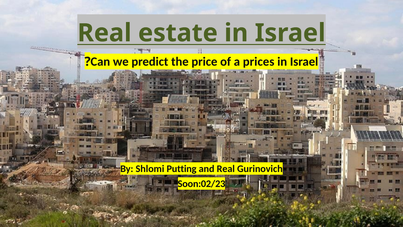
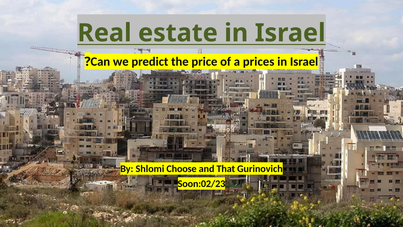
Putting: Putting -> Choose
and Real: Real -> That
